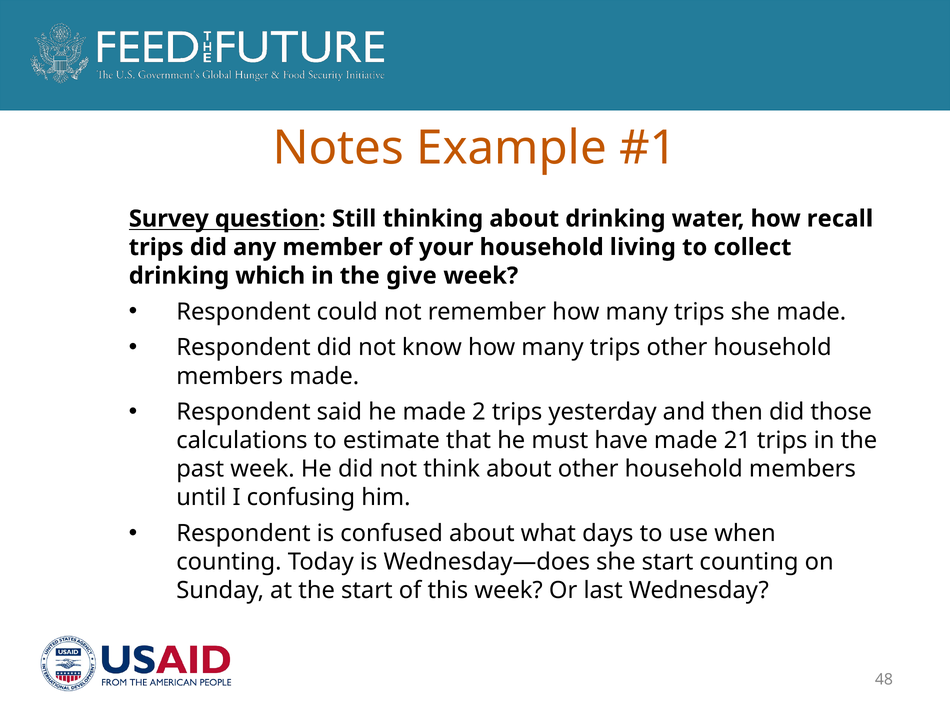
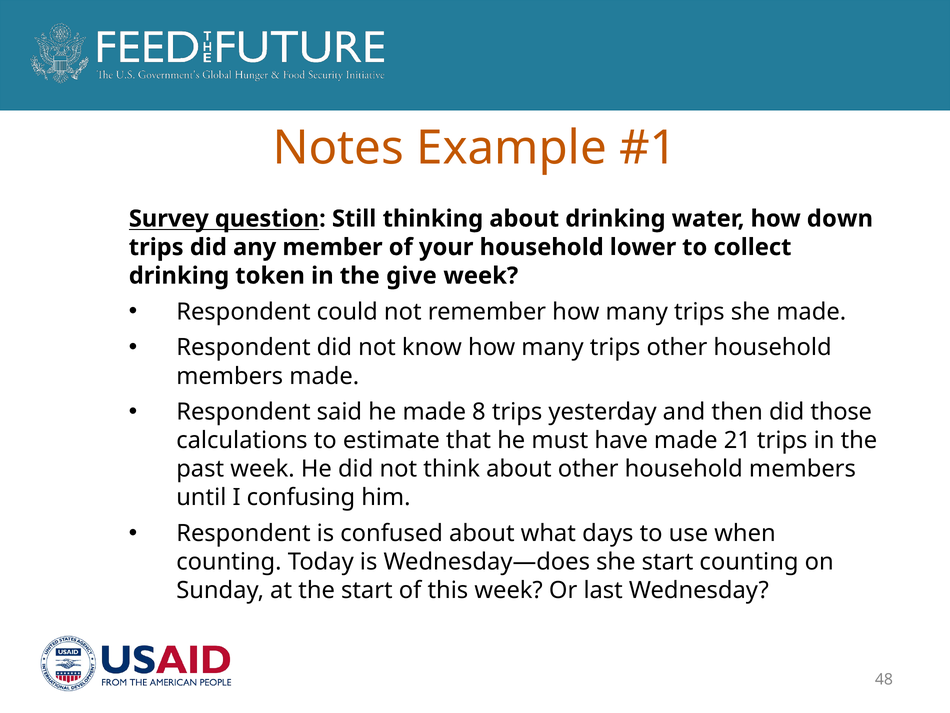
recall: recall -> down
living: living -> lower
which: which -> token
2: 2 -> 8
